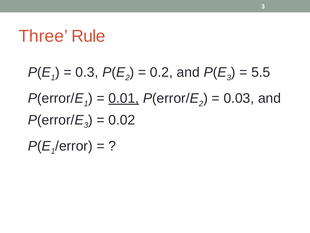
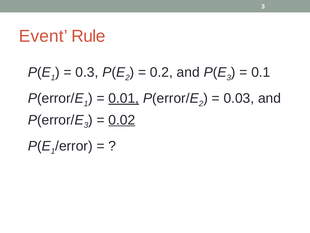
Three: Three -> Event
5.5: 5.5 -> 0.1
0.02 underline: none -> present
